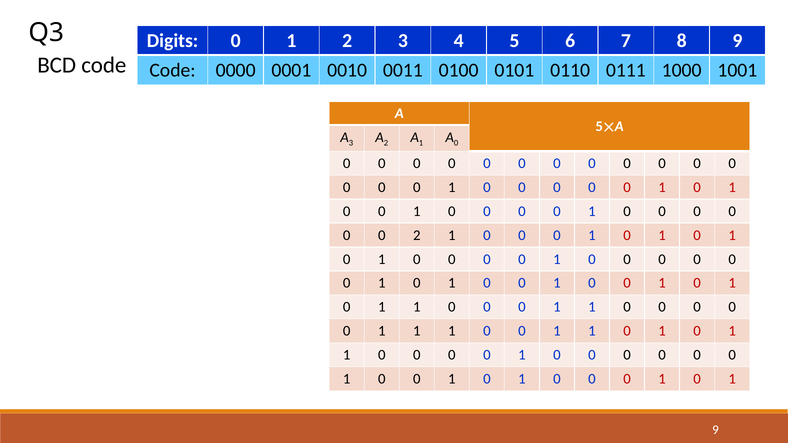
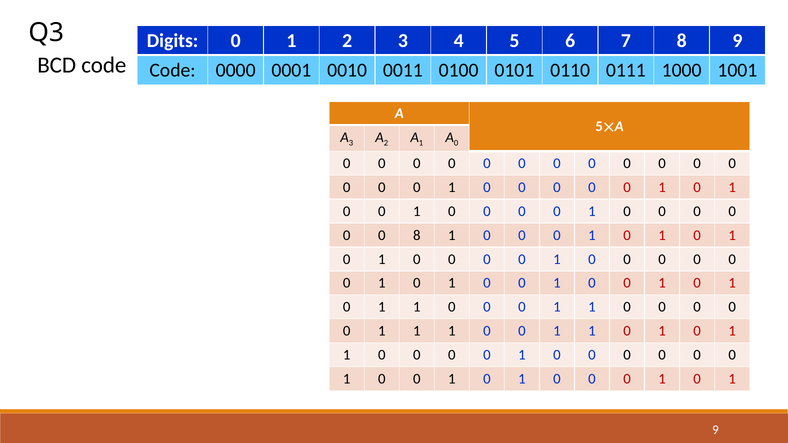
0 2: 2 -> 8
